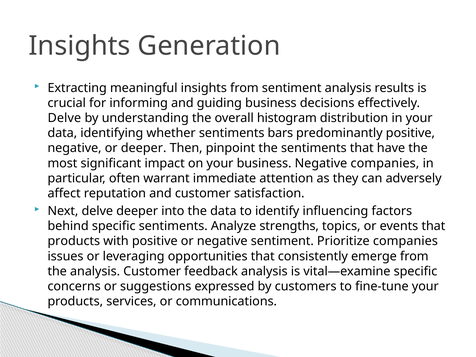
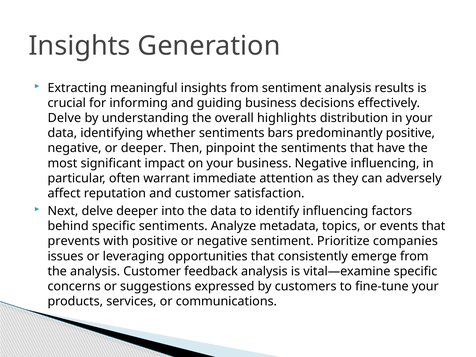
histogram: histogram -> highlights
Negative companies: companies -> influencing
strengths: strengths -> metadata
products at (74, 241): products -> prevents
